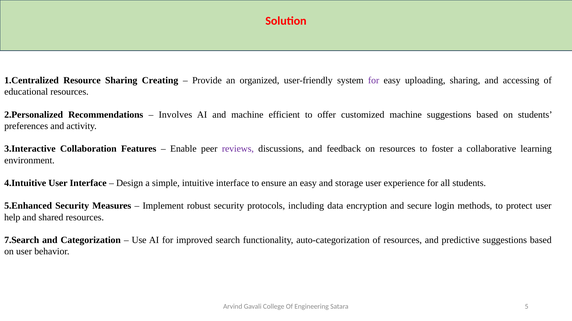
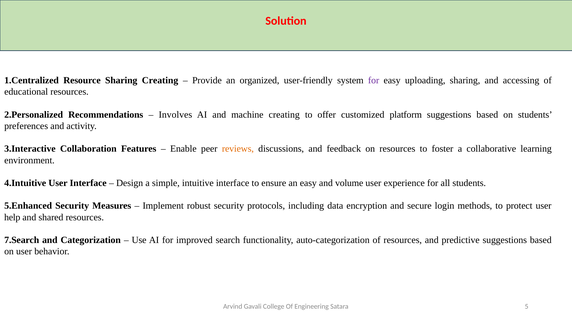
machine efficient: efficient -> creating
customized machine: machine -> platform
reviews colour: purple -> orange
storage: storage -> volume
